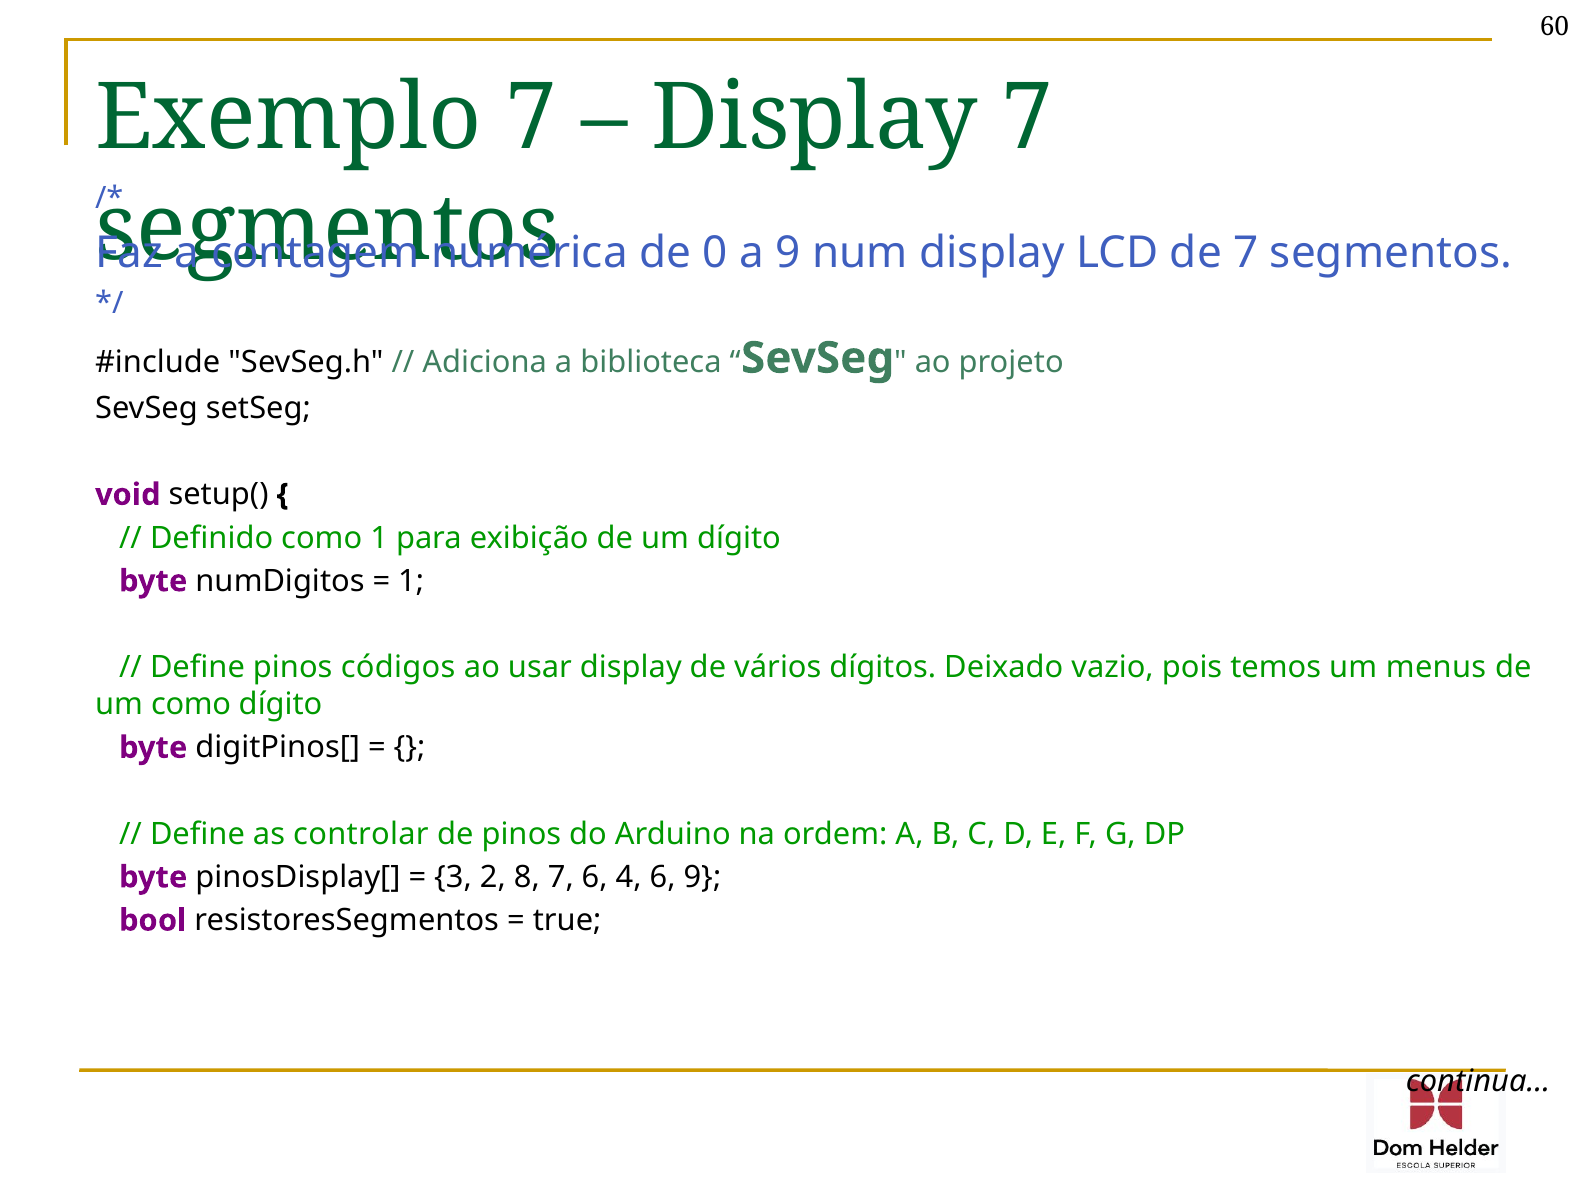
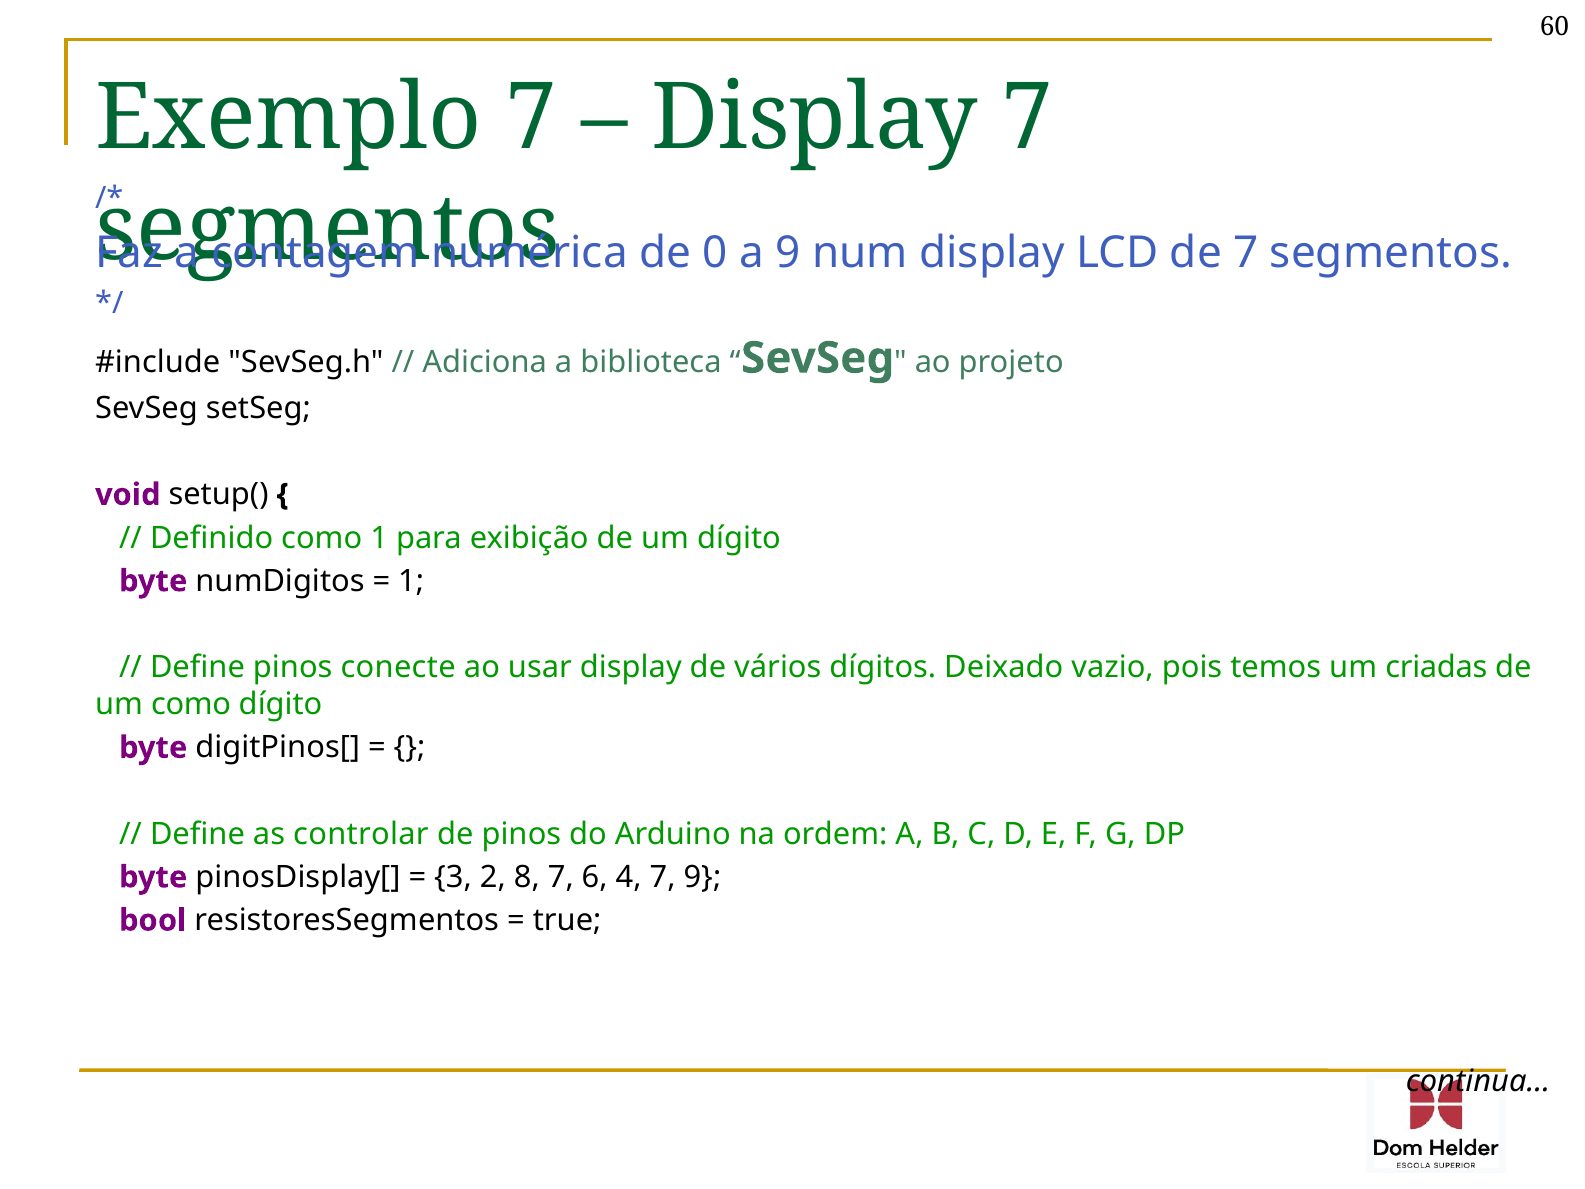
códigos: códigos -> conecte
menus: menus -> criadas
4 6: 6 -> 7
